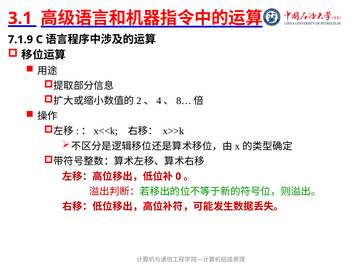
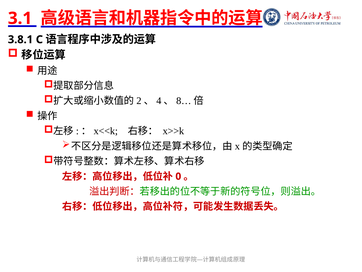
7.1.9: 7.1.9 -> 3.8.1
